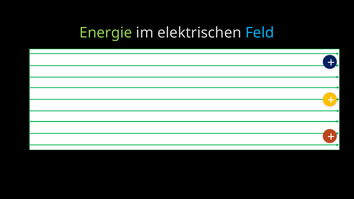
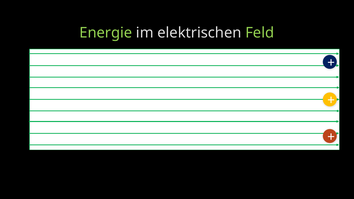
Feld colour: light blue -> light green
